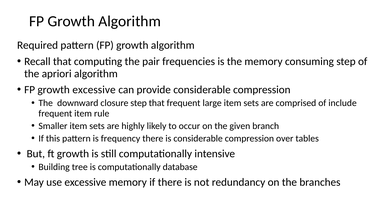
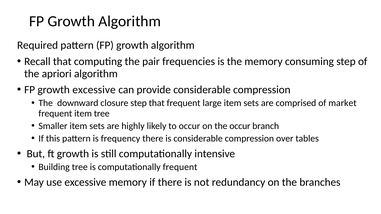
include: include -> market
item rule: rule -> tree
the given: given -> occur
computationally database: database -> frequent
